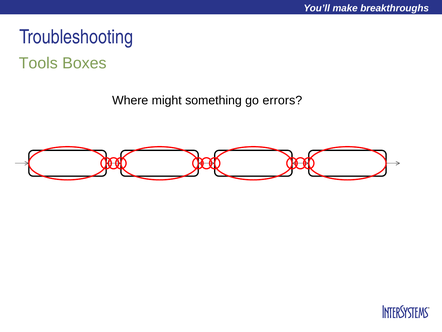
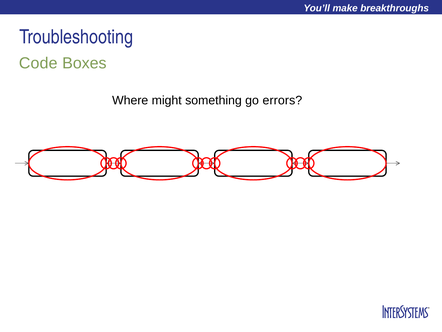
Tools: Tools -> Code
